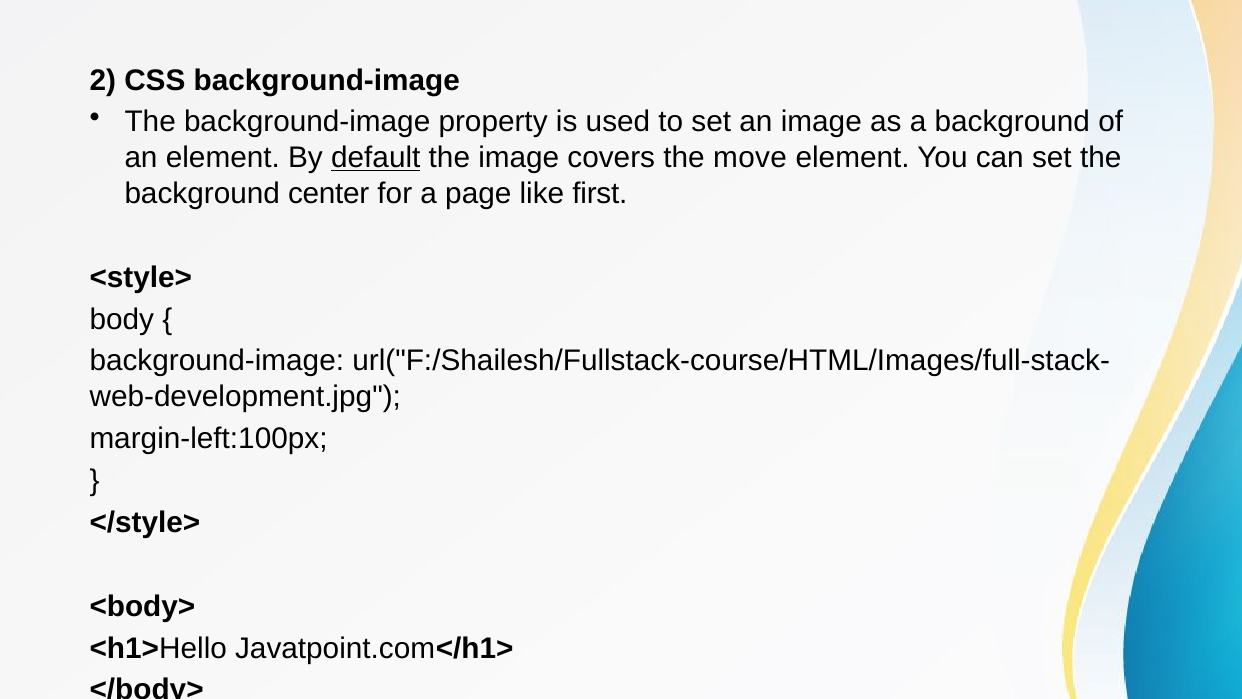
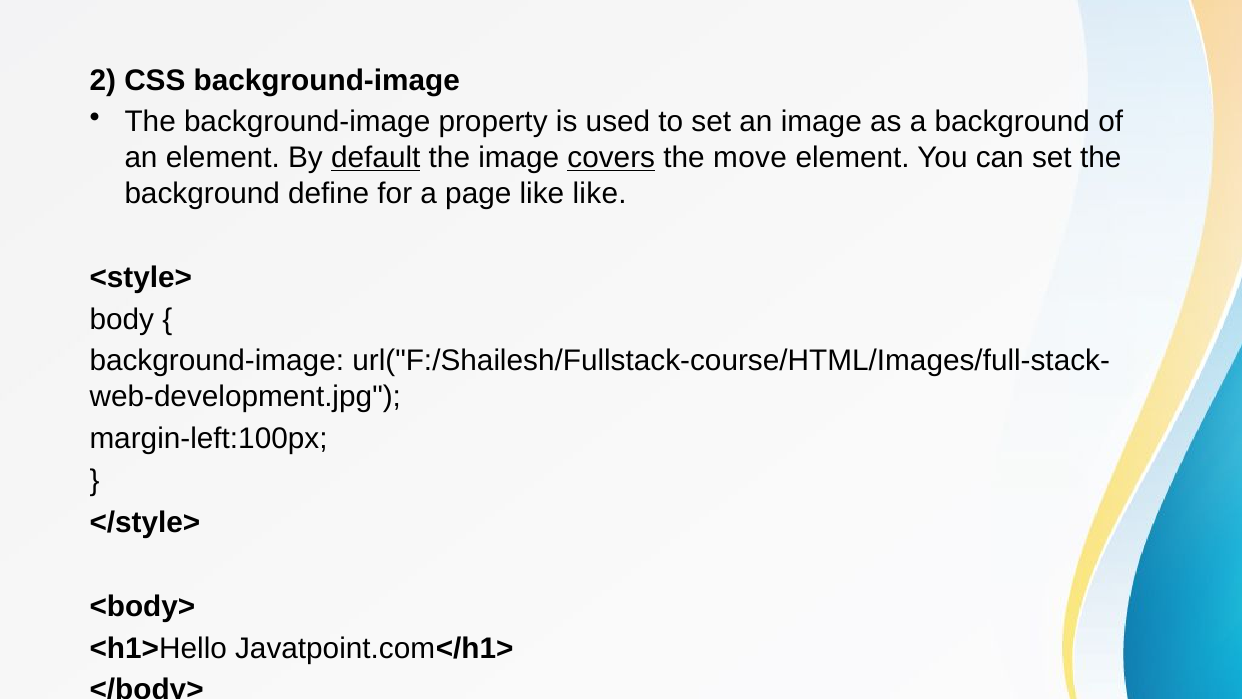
covers underline: none -> present
center: center -> define
like first: first -> like
